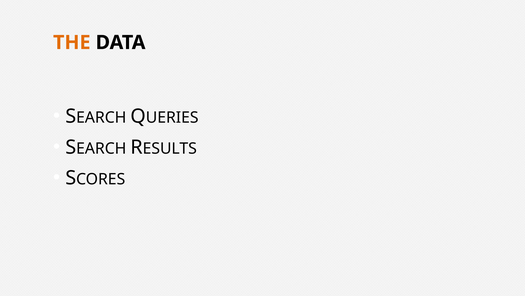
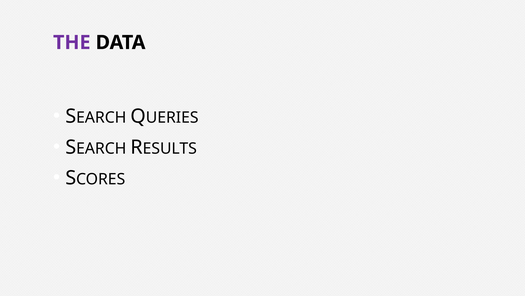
THE colour: orange -> purple
